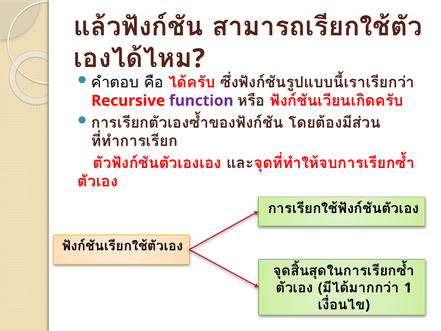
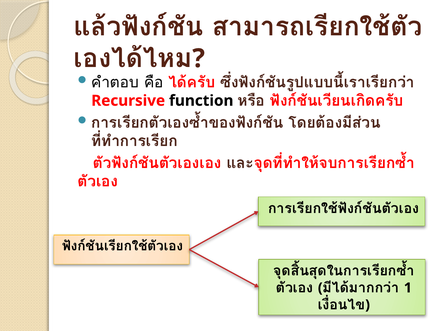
function colour: purple -> black
